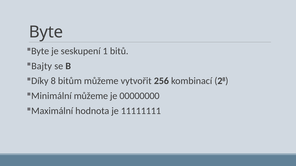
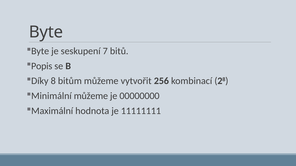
1: 1 -> 7
Bajty: Bajty -> Popis
